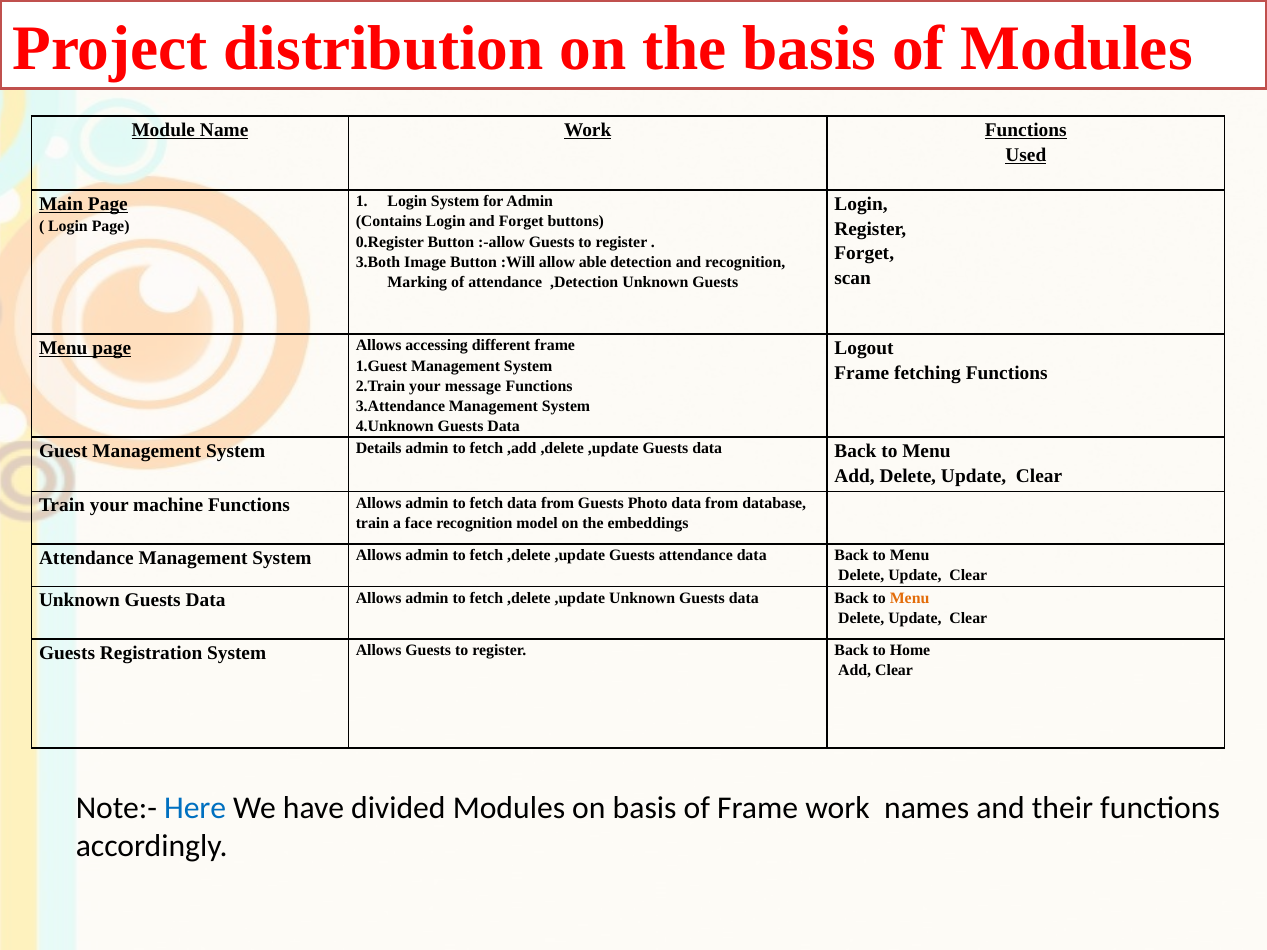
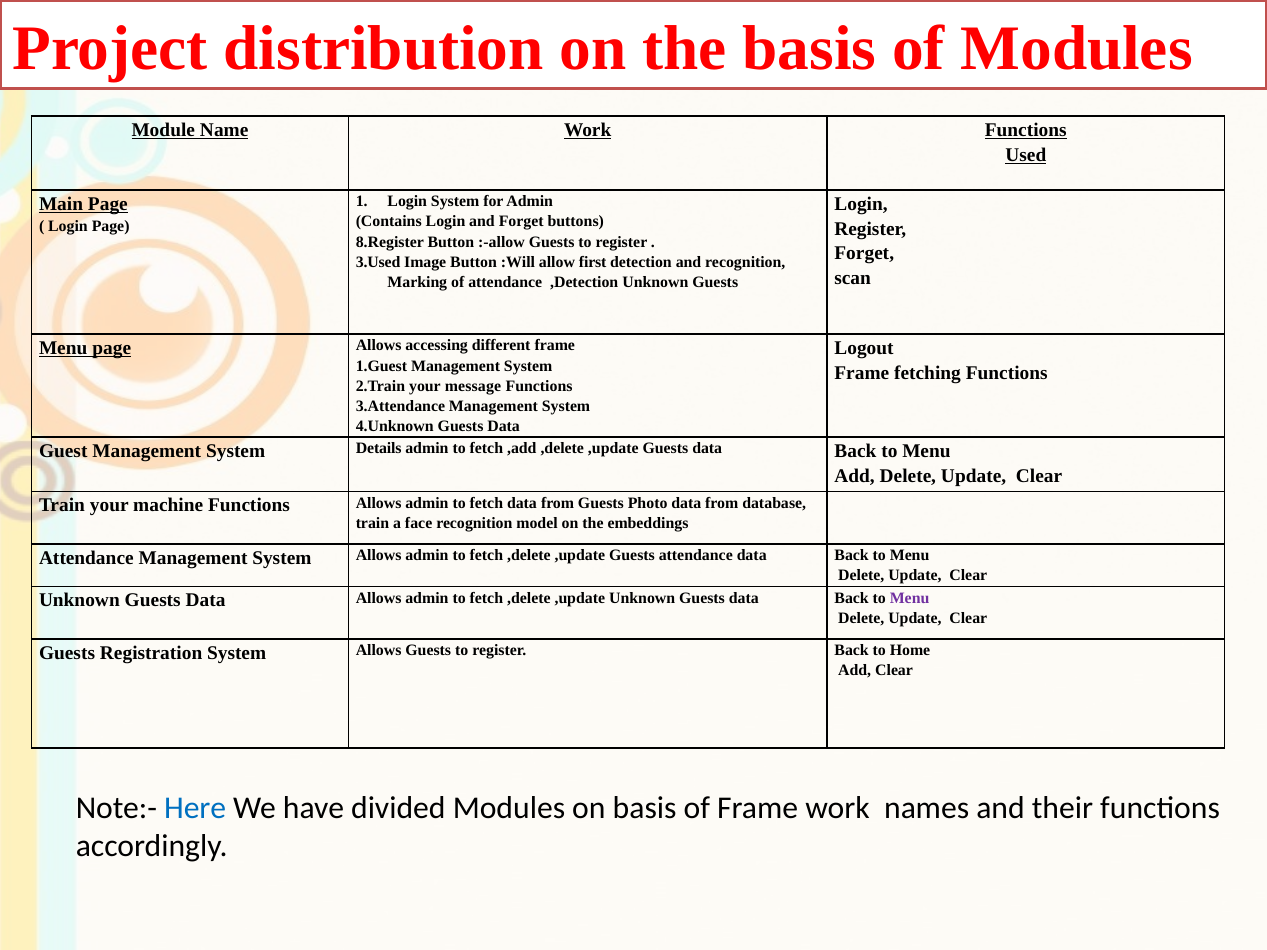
0.Register: 0.Register -> 8.Register
3.Both: 3.Both -> 3.Used
able: able -> first
Menu at (910, 598) colour: orange -> purple
